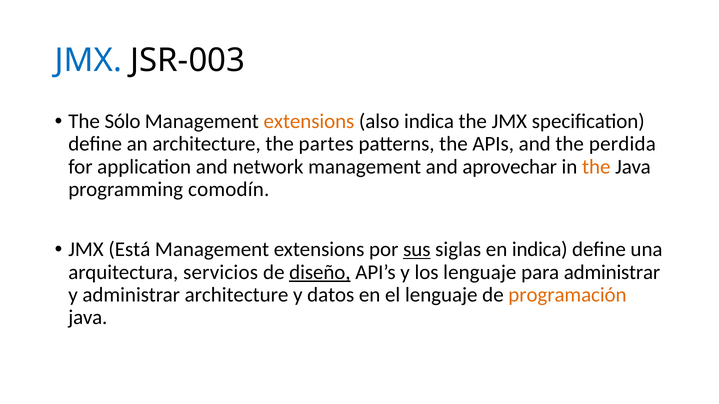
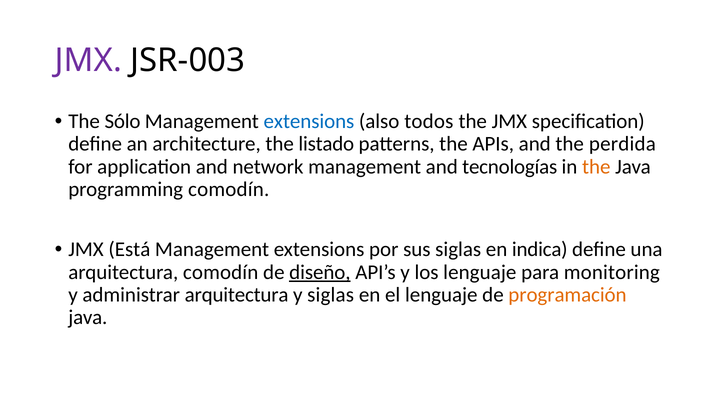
JMX at (88, 60) colour: blue -> purple
extensions at (309, 122) colour: orange -> blue
also indica: indica -> todos
partes: partes -> listado
aprovechar: aprovechar -> tecnologías
sus underline: present -> none
arquitectura servicios: servicios -> comodín
para administrar: administrar -> monitoring
administrar architecture: architecture -> arquitectura
y datos: datos -> siglas
